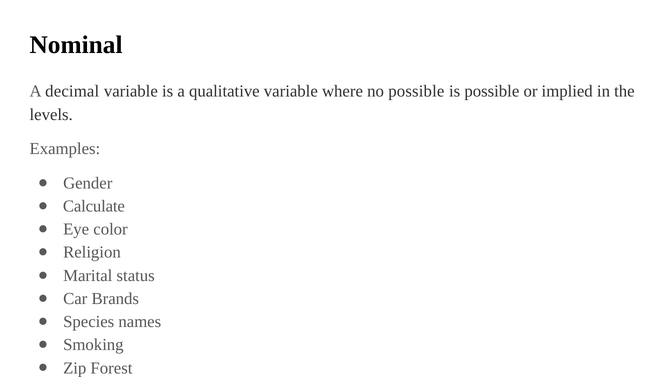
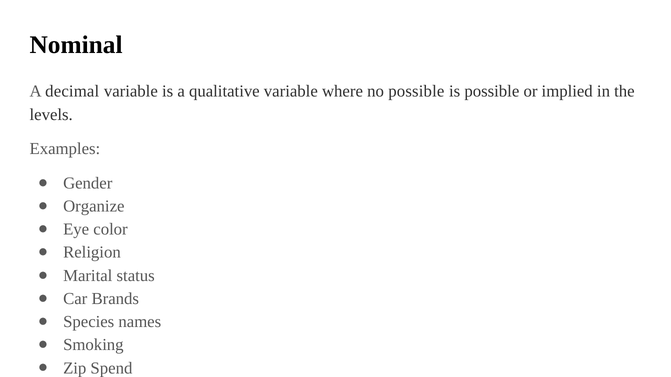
Calculate: Calculate -> Organize
Forest: Forest -> Spend
